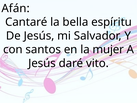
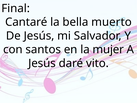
Afán: Afán -> Final
espíritu: espíritu -> muerto
